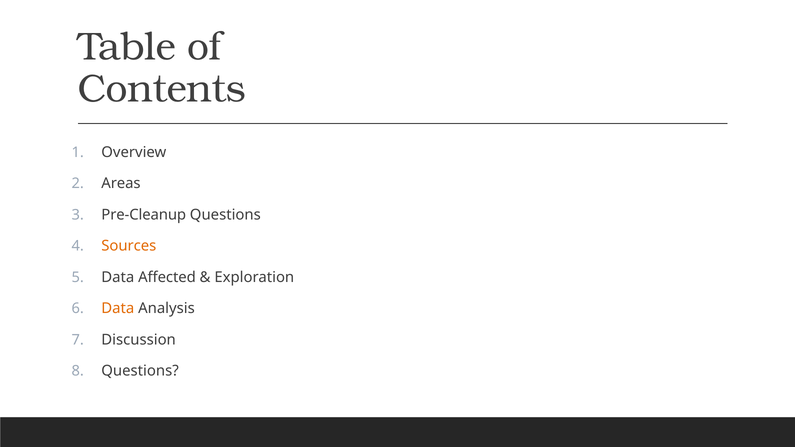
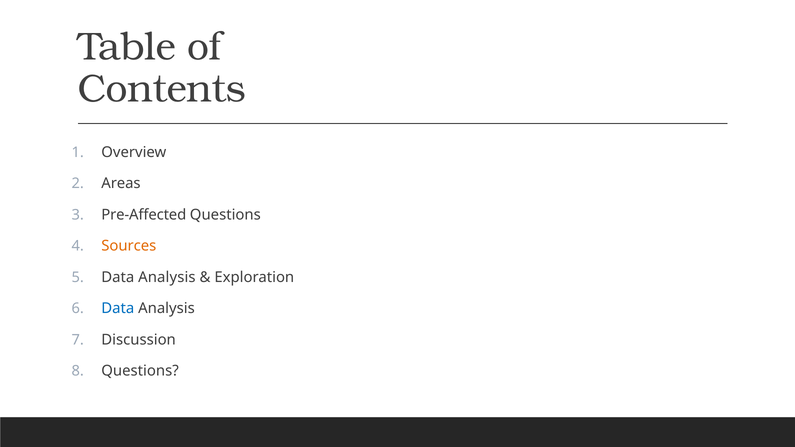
Pre-Cleanup: Pre-Cleanup -> Pre-Affected
Affected at (167, 277): Affected -> Analysis
Data at (118, 309) colour: orange -> blue
